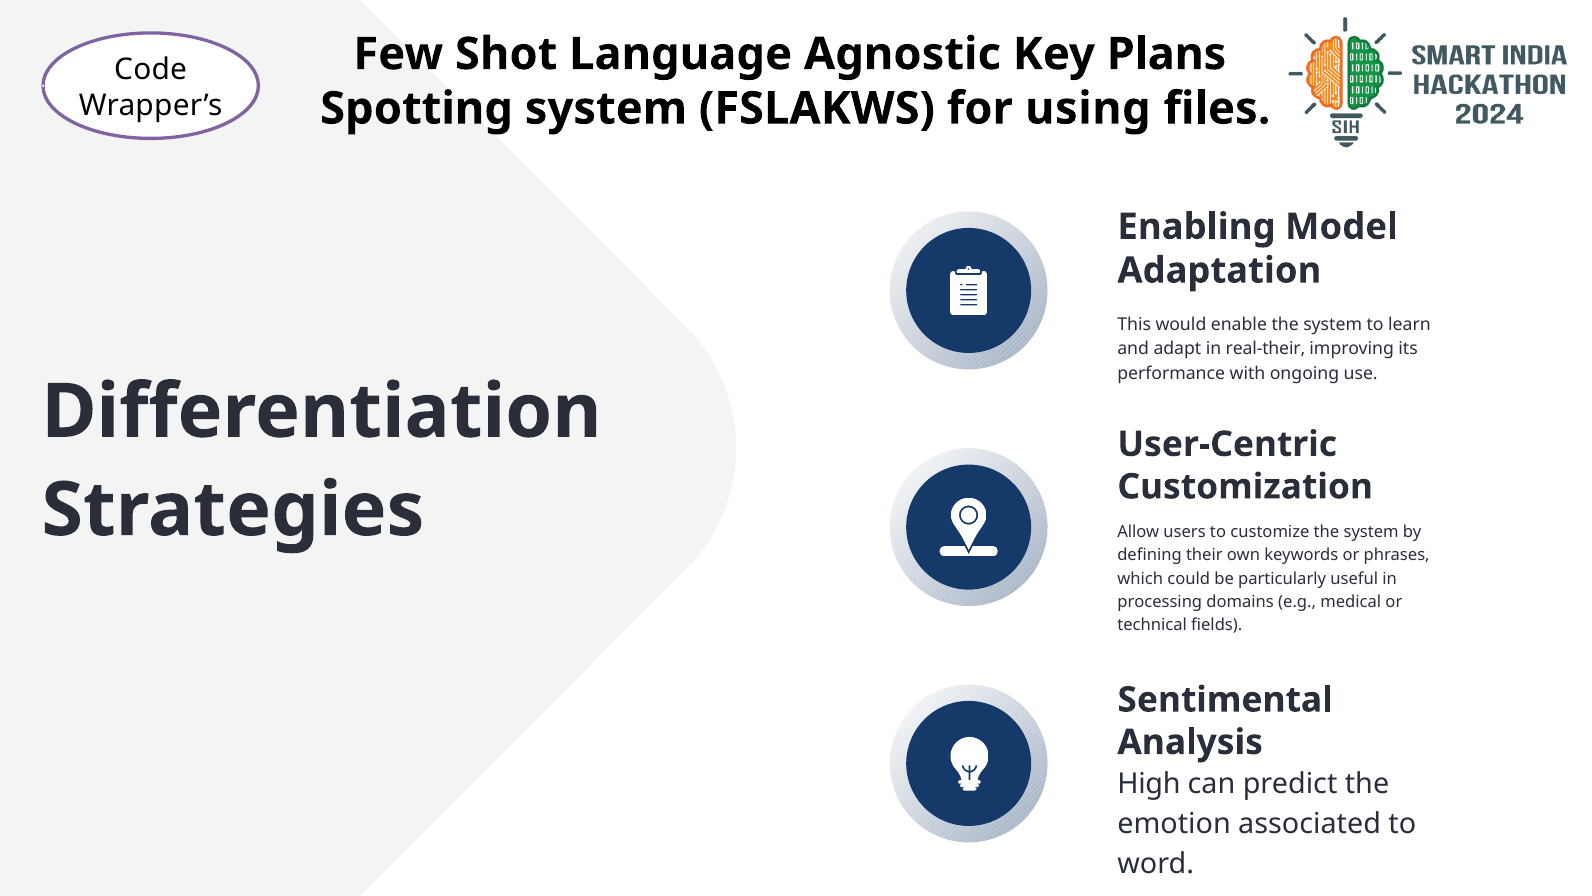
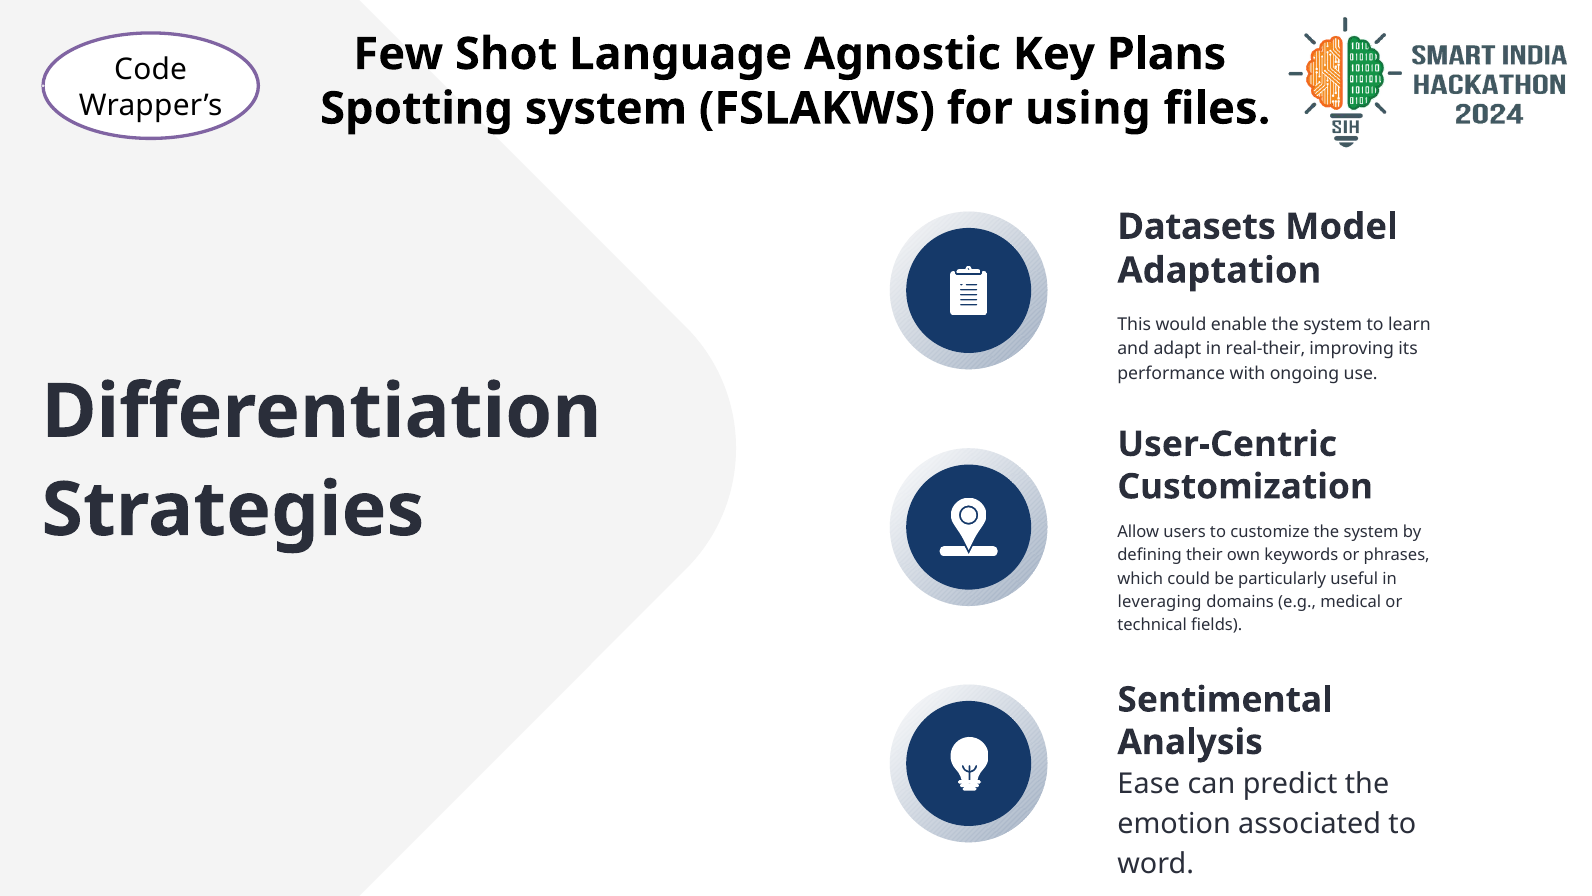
Enabling: Enabling -> Datasets
processing: processing -> leveraging
High: High -> Ease
